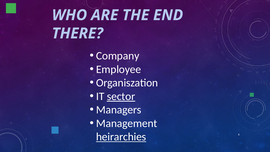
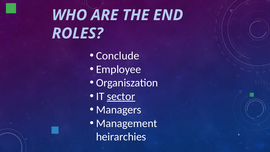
THERE: THERE -> ROLES
Company: Company -> Conclude
heirarchies underline: present -> none
